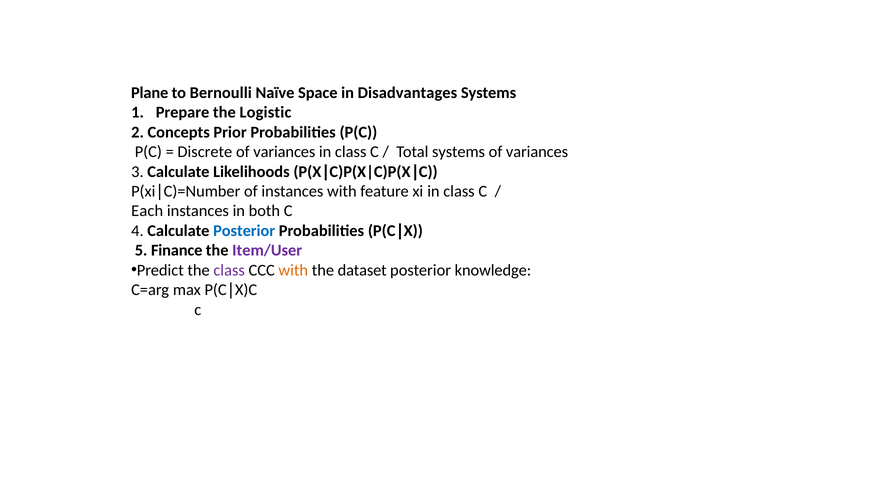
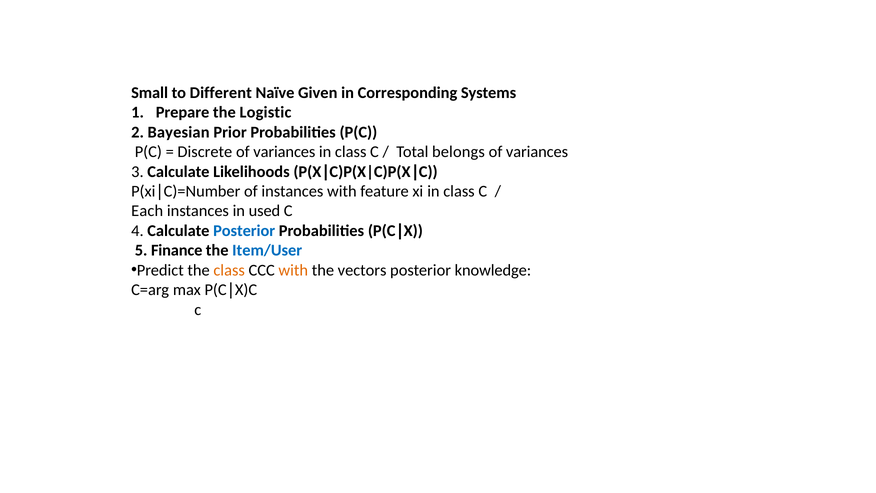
Plane: Plane -> Small
Bernoulli: Bernoulli -> Different
Space: Space -> Given
Disadvantages: Disadvantages -> Corresponding
Concepts: Concepts -> Bayesian
Total systems: systems -> belongs
both: both -> used
Item/User colour: purple -> blue
class at (229, 270) colour: purple -> orange
dataset: dataset -> vectors
